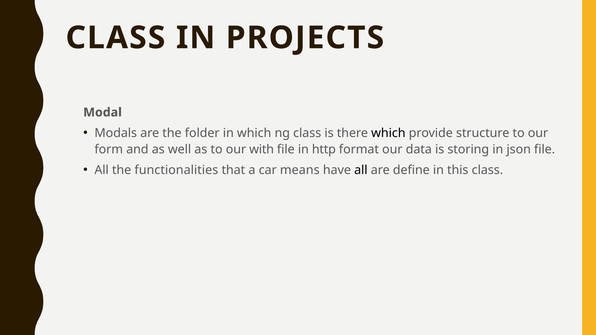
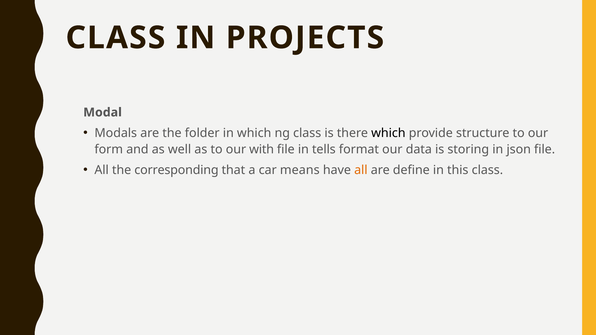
http: http -> tells
functionalities: functionalities -> corresponding
all at (361, 170) colour: black -> orange
